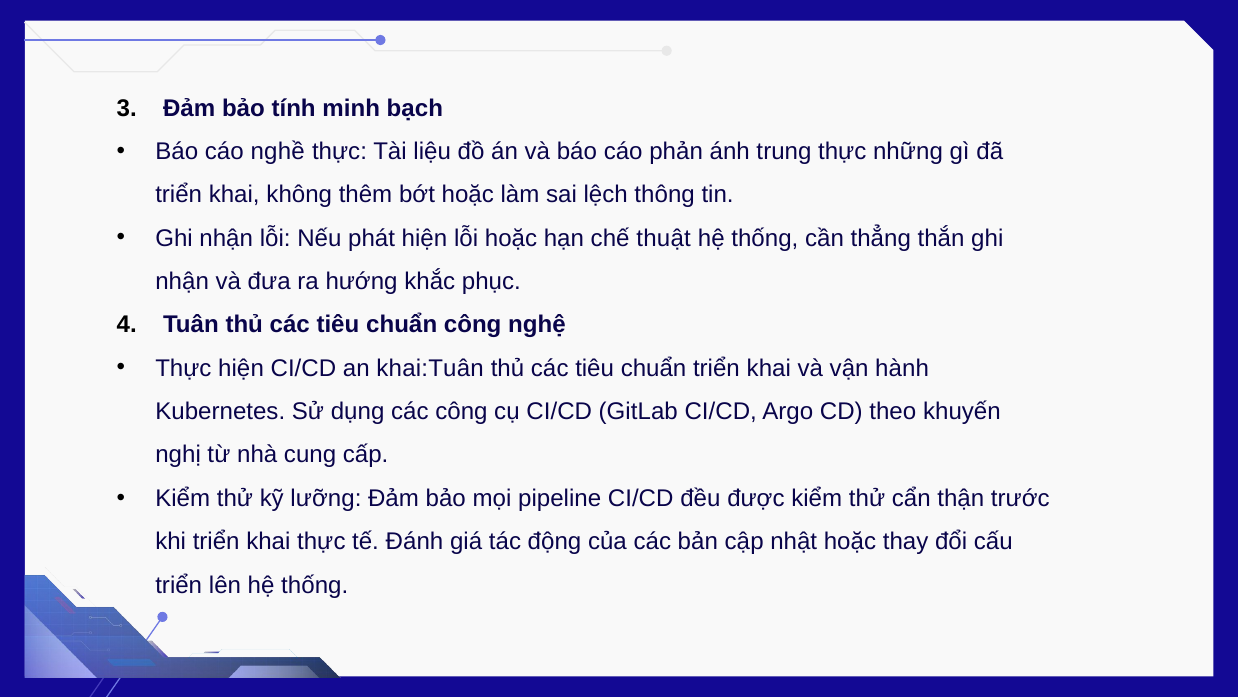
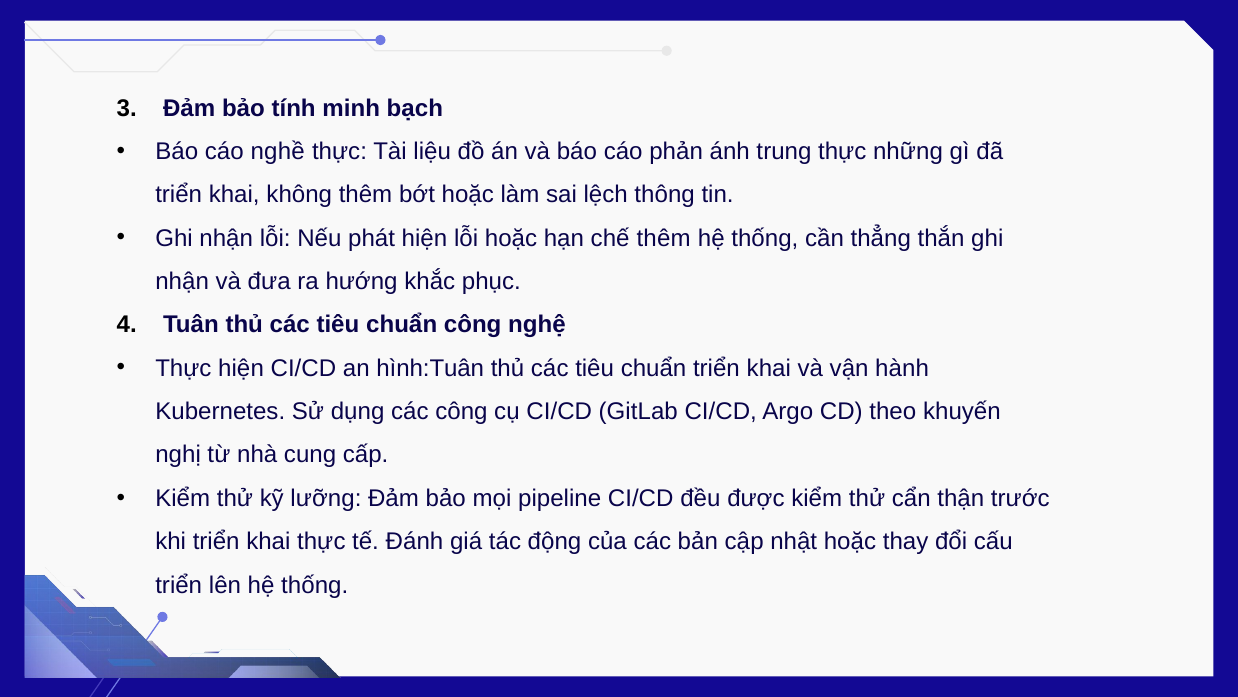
chế thuật: thuật -> thêm
khai:Tuân: khai:Tuân -> hình:Tuân
